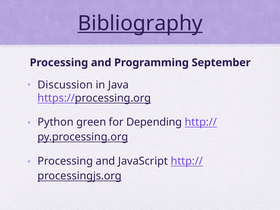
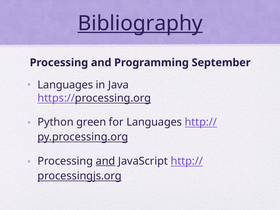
Discussion at (65, 85): Discussion -> Languages
for Depending: Depending -> Languages
and at (106, 161) underline: none -> present
